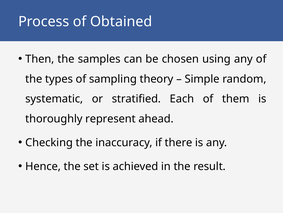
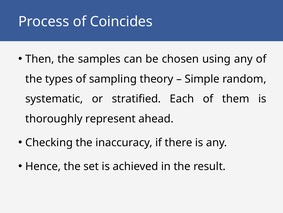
Obtained: Obtained -> Coincides
